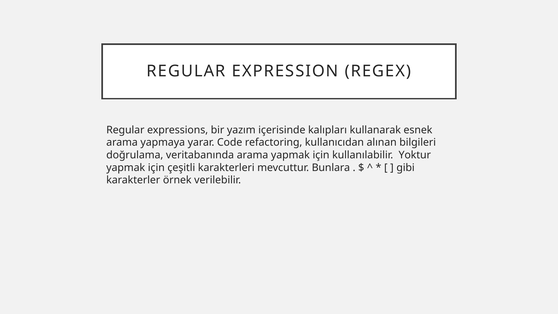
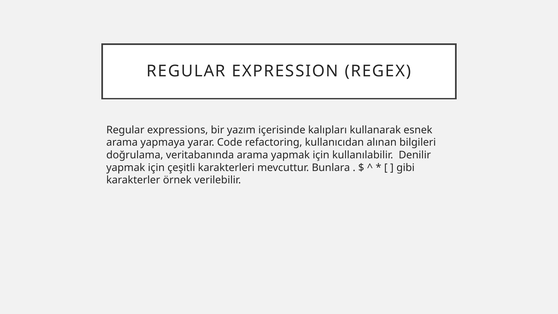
Yoktur: Yoktur -> Denilir
